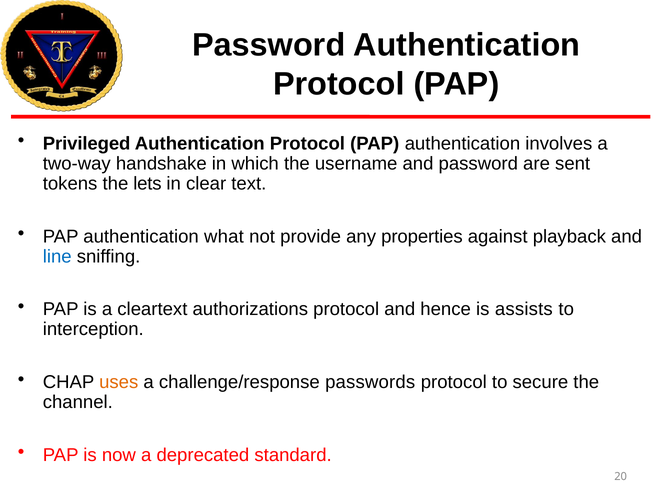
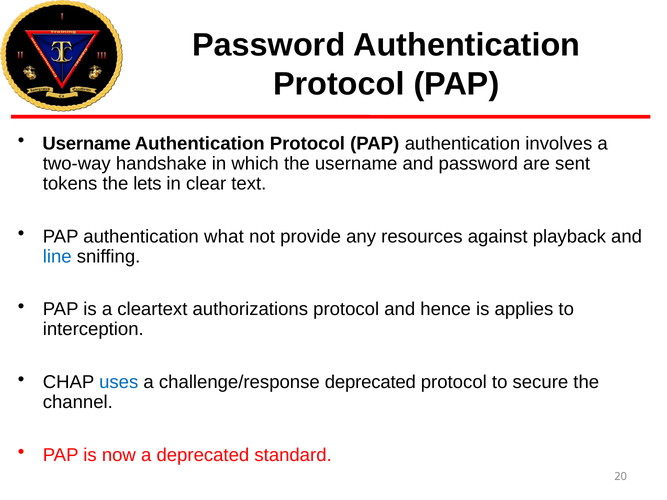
Privileged at (87, 144): Privileged -> Username
properties: properties -> resources
assists: assists -> applies
uses colour: orange -> blue
challenge/response passwords: passwords -> deprecated
